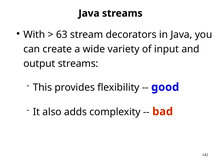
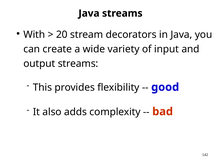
63: 63 -> 20
